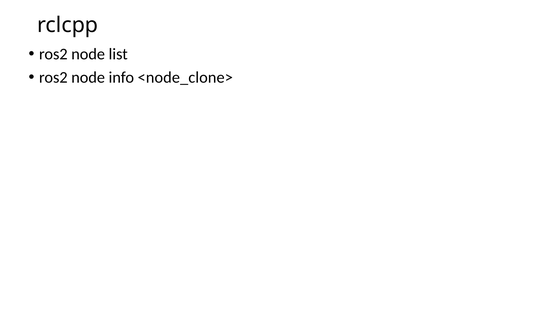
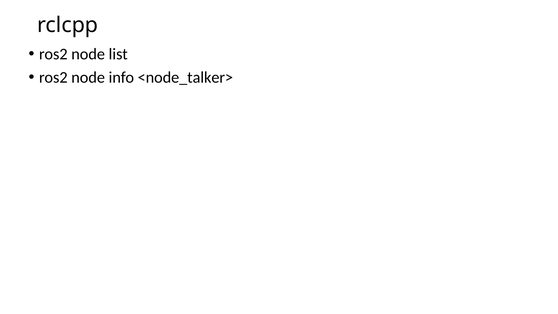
<node_clone>: <node_clone> -> <node_talker>
